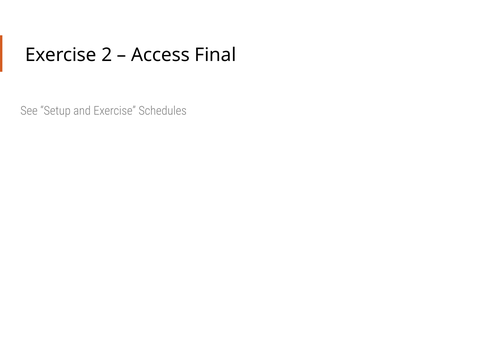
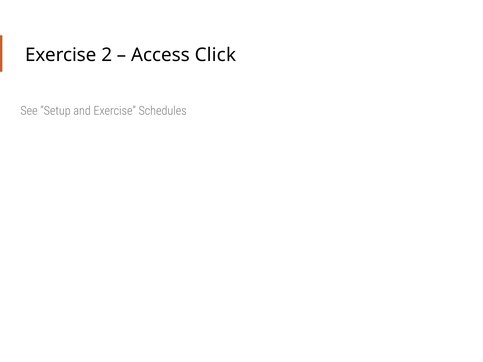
Final: Final -> Click
